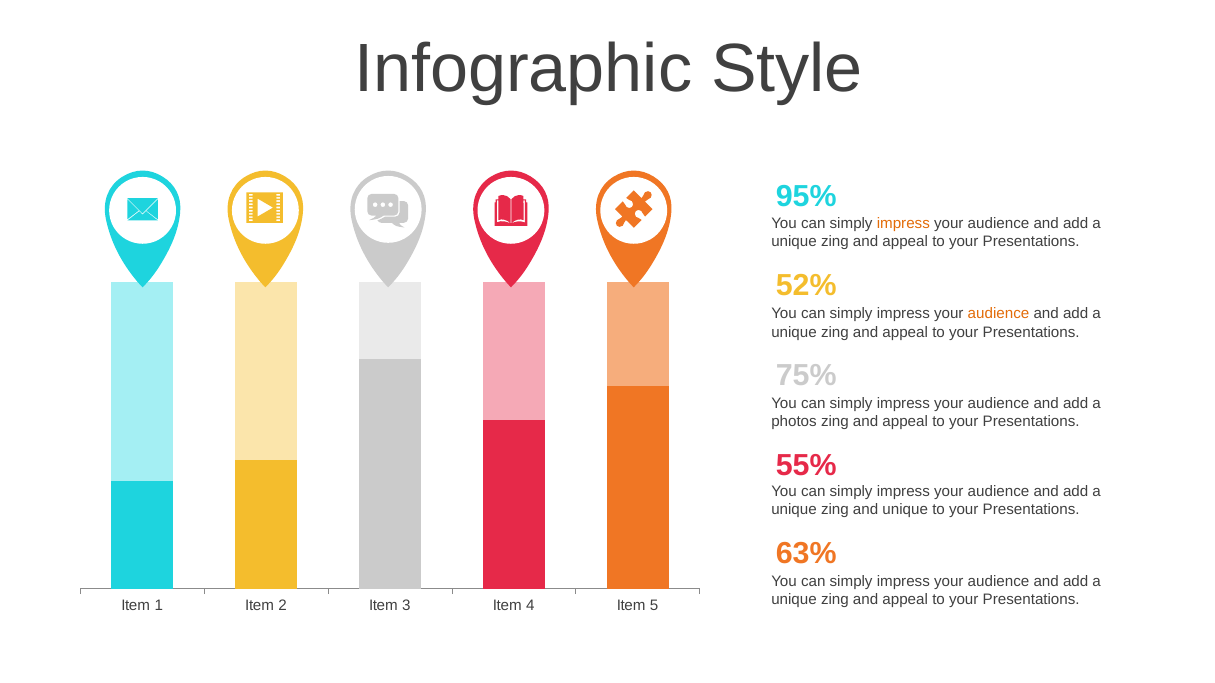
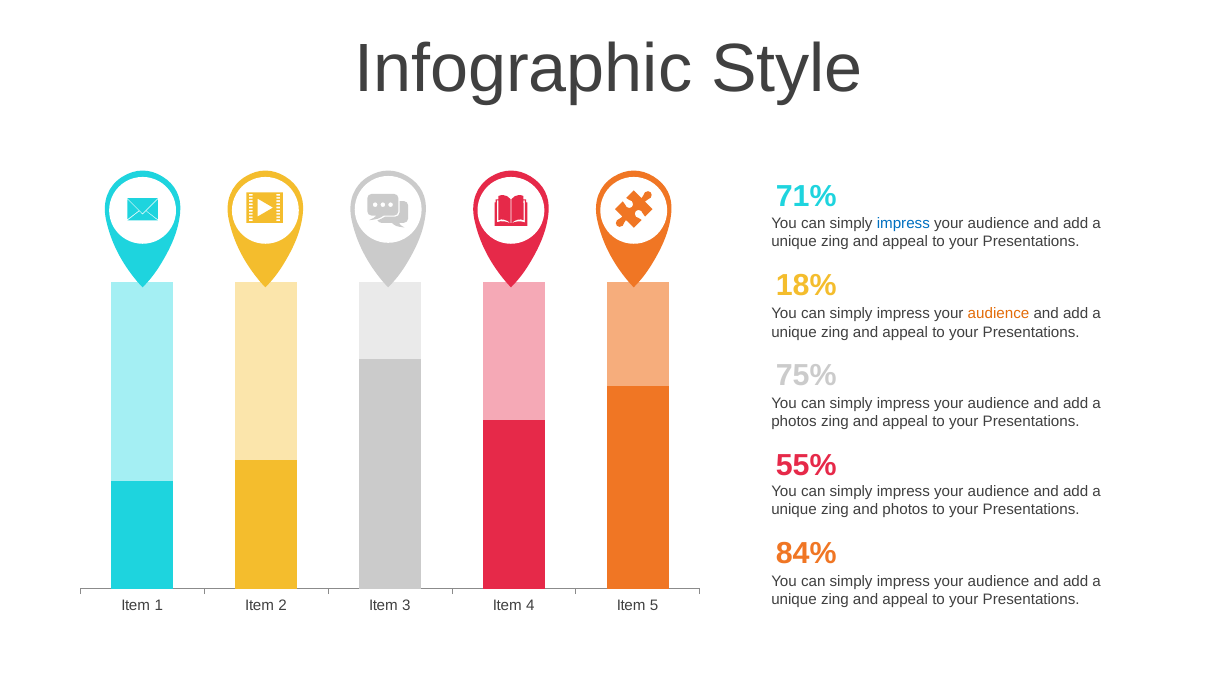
95%: 95% -> 71%
impress at (903, 224) colour: orange -> blue
52%: 52% -> 18%
and unique: unique -> photos
63%: 63% -> 84%
